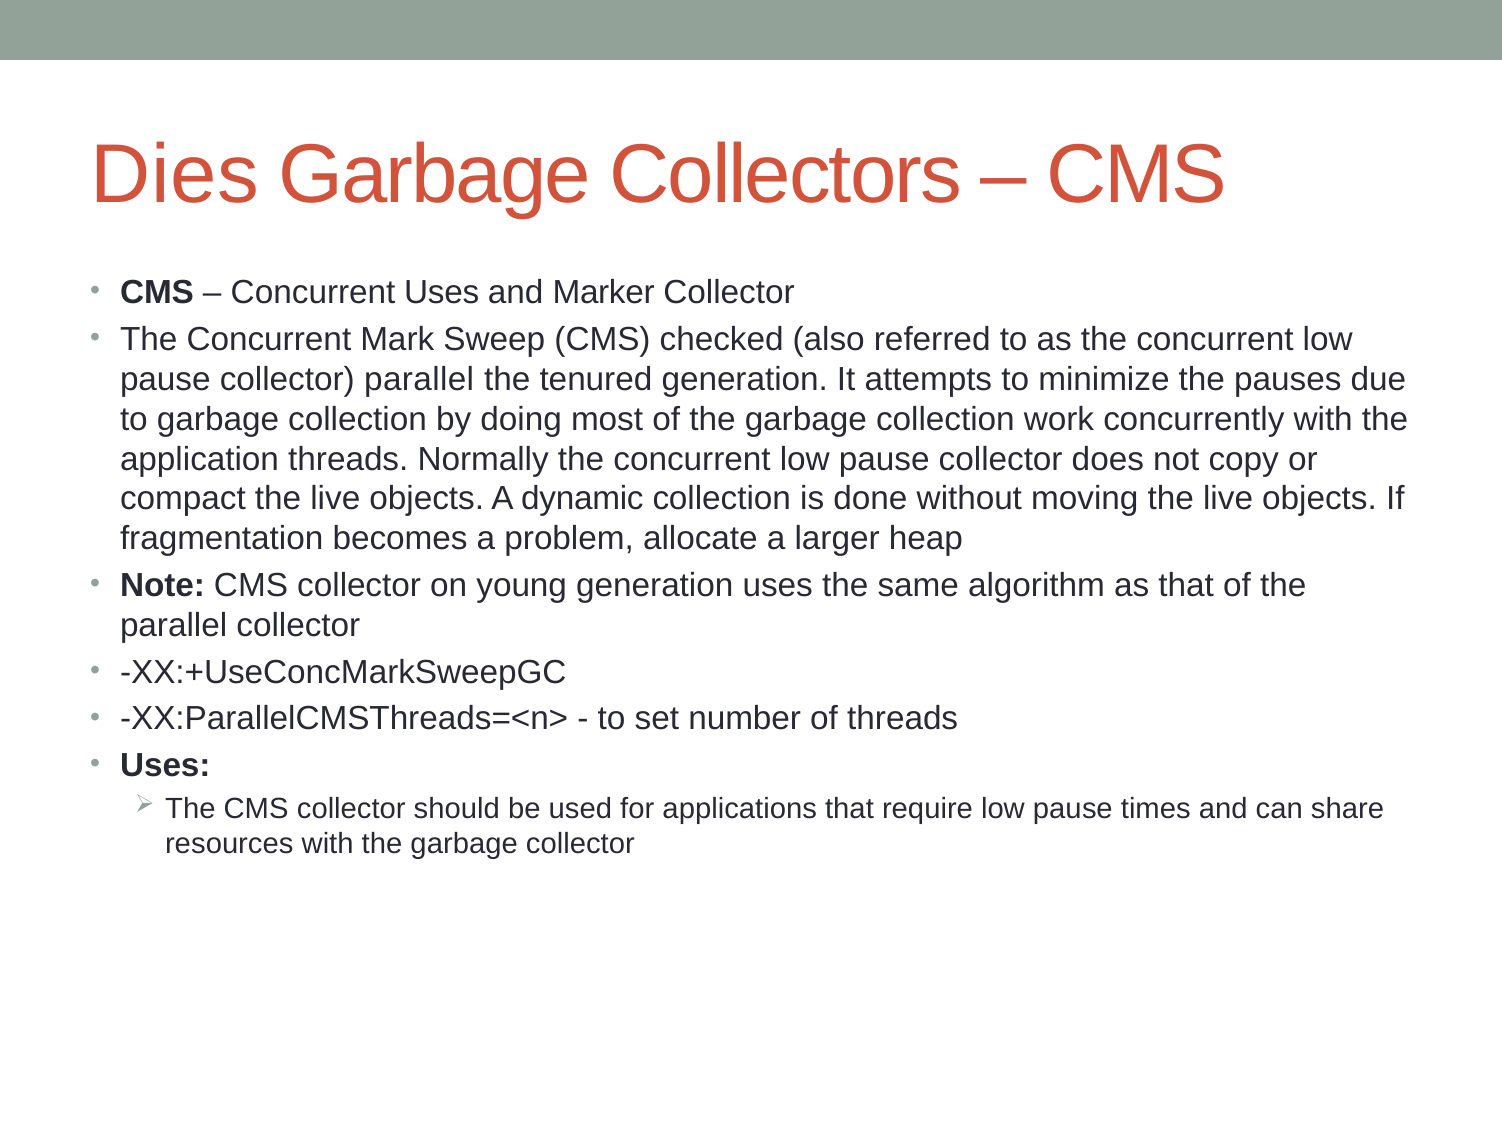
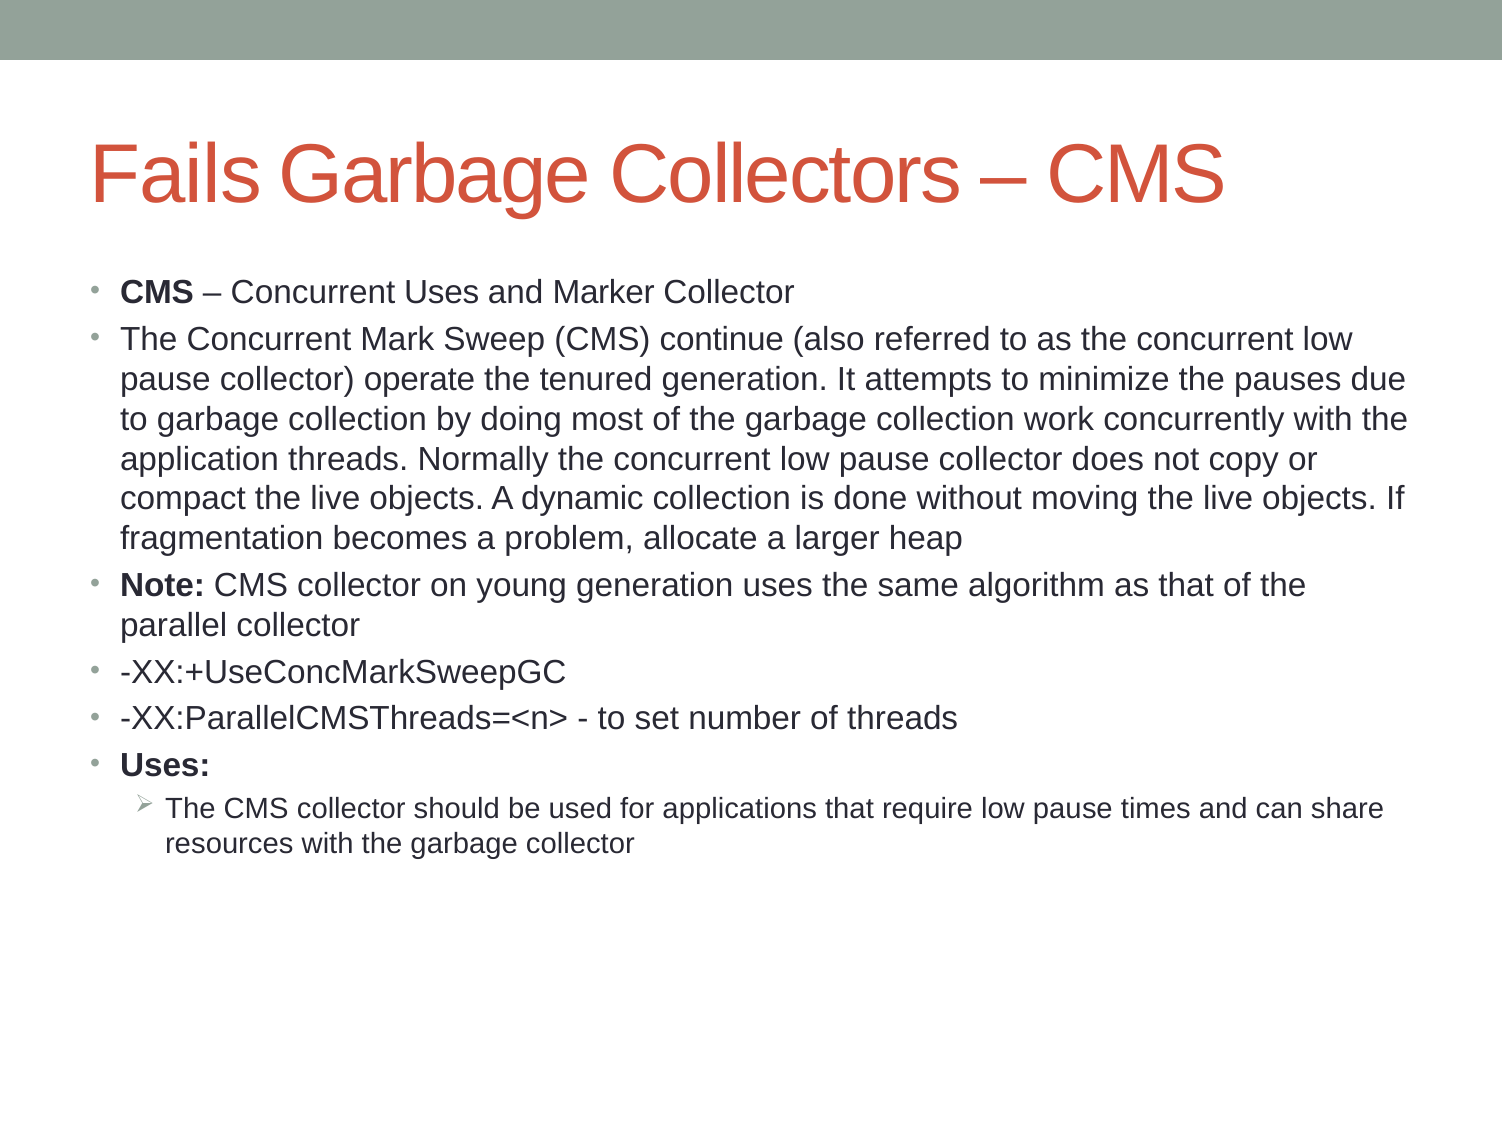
Dies: Dies -> Fails
checked: checked -> continue
collector parallel: parallel -> operate
